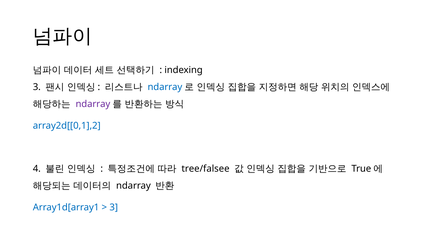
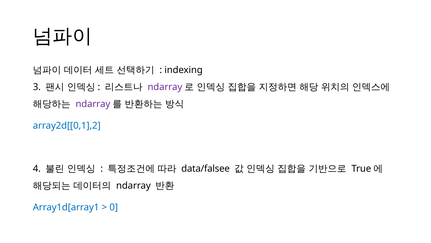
ndarray at (165, 87) colour: blue -> purple
tree/falsee: tree/falsee -> data/falsee
3 at (114, 207): 3 -> 0
